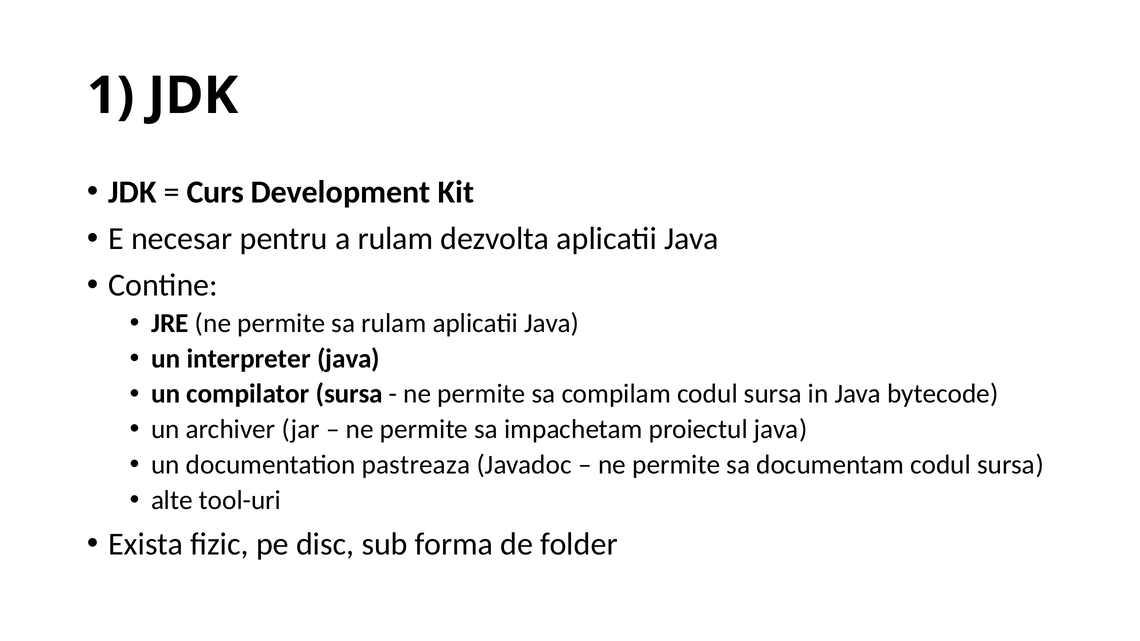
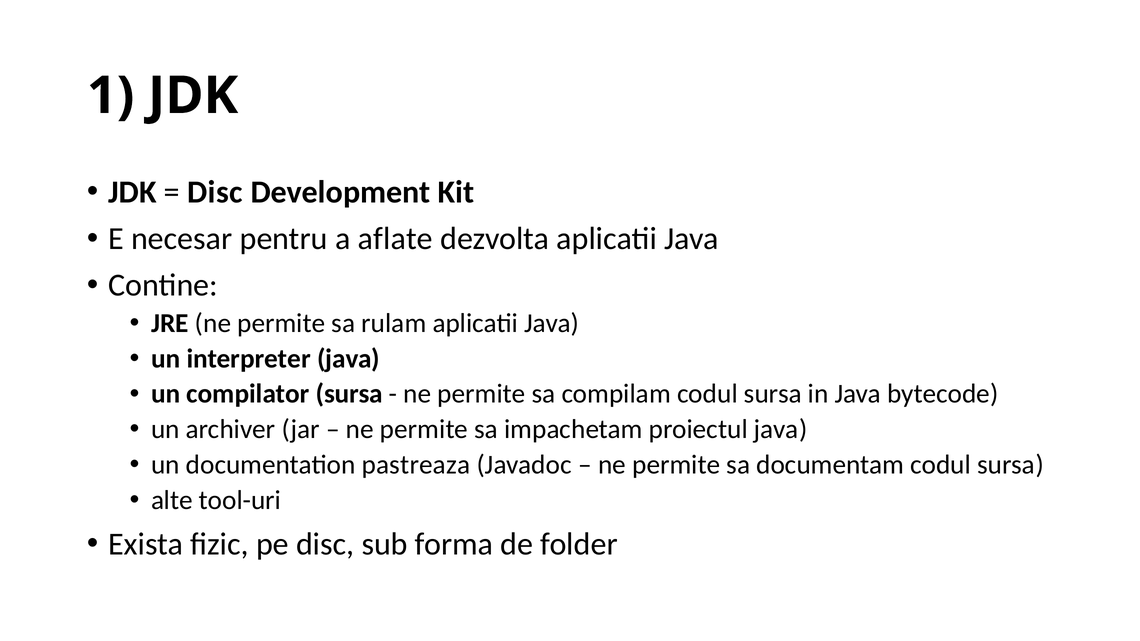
Curs at (215, 192): Curs -> Disc
a rulam: rulam -> aflate
